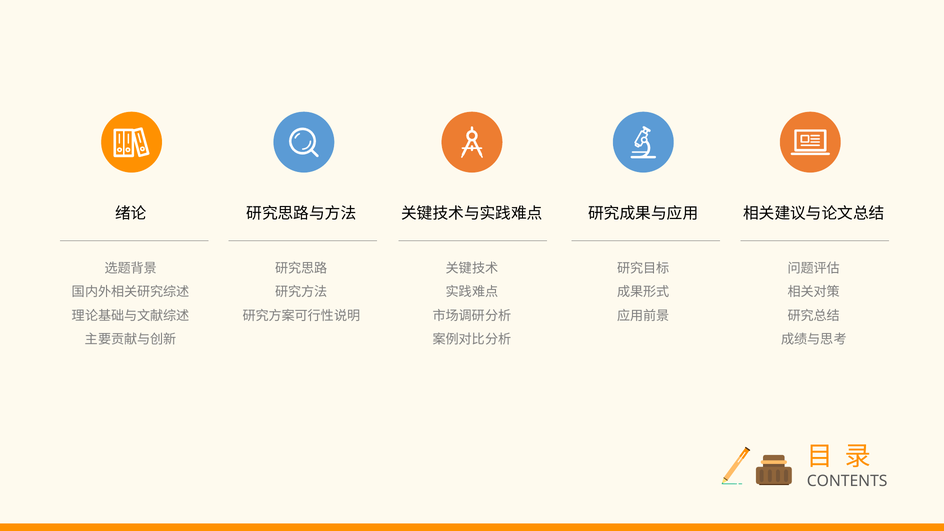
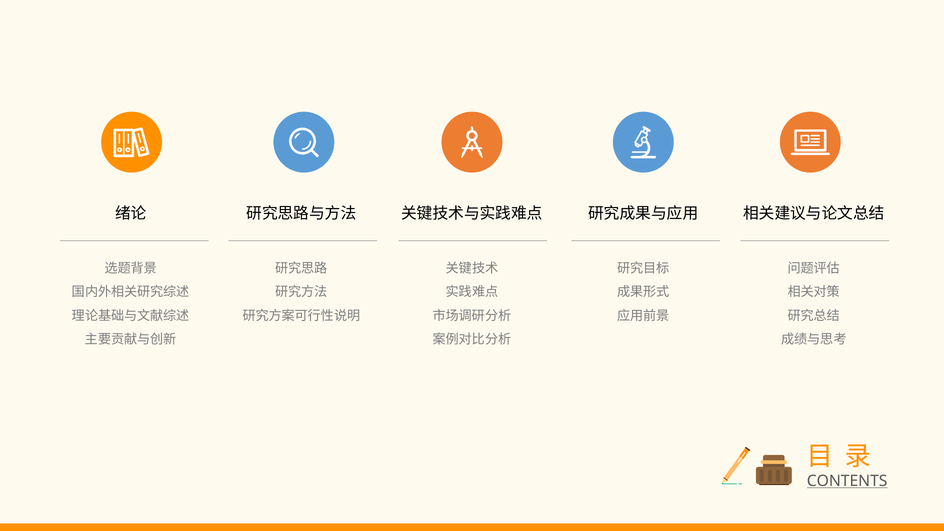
CONTENTS underline: none -> present
